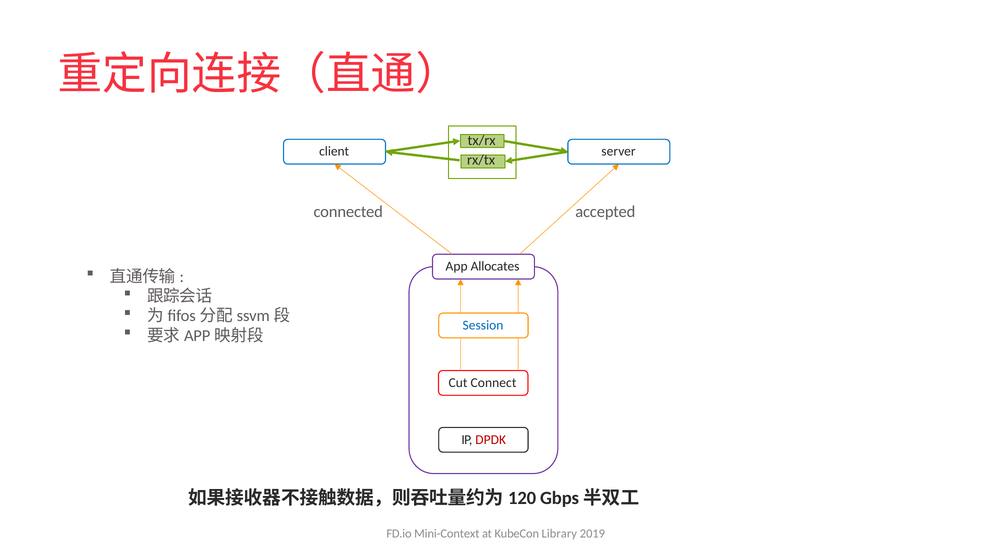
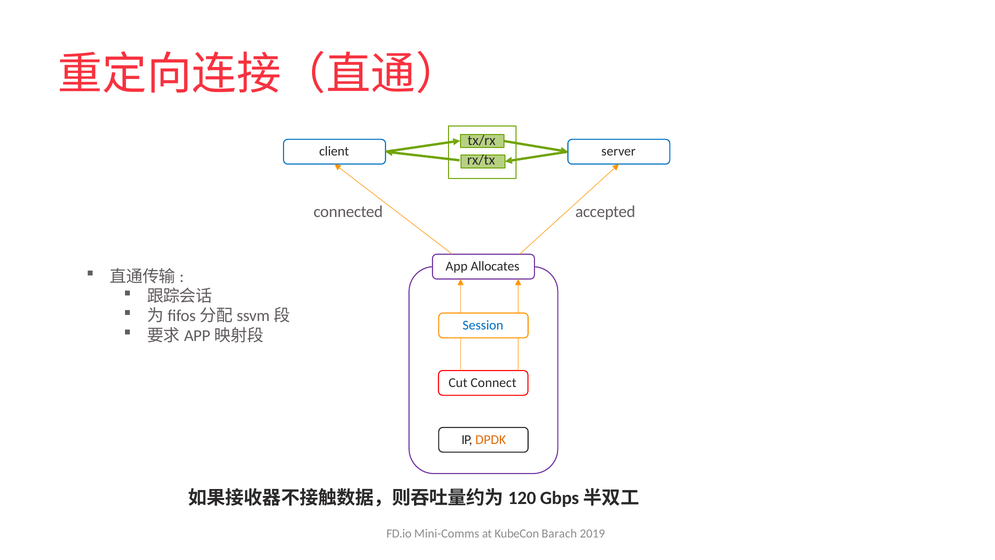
DPDK colour: red -> orange
Mini-Context: Mini-Context -> Mini-Comms
Library: Library -> Barach
